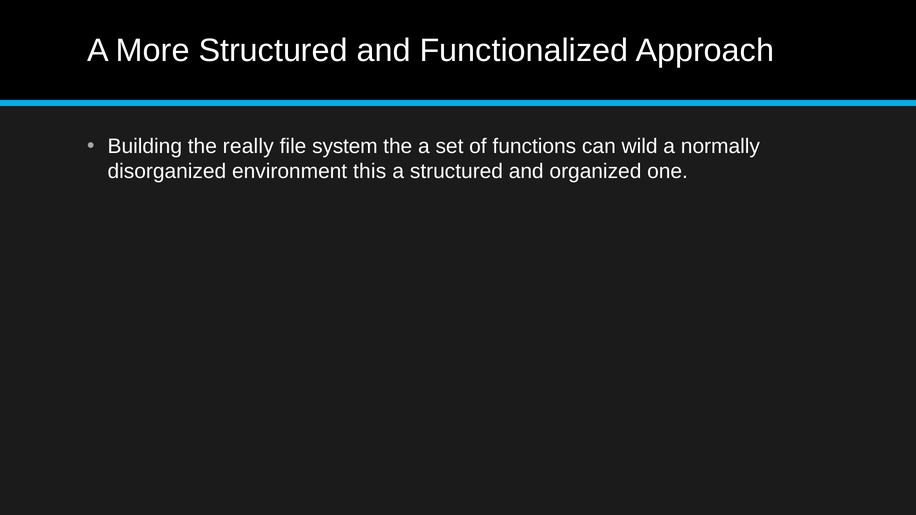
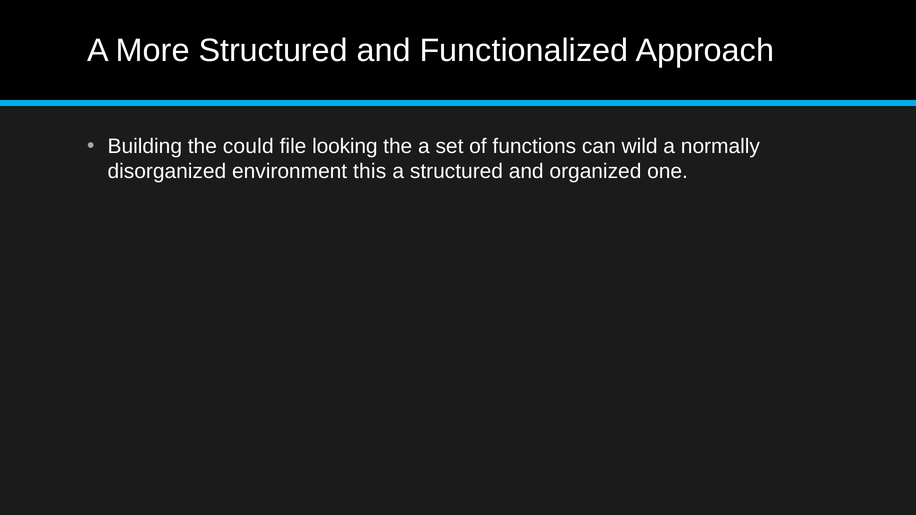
really: really -> could
system: system -> looking
